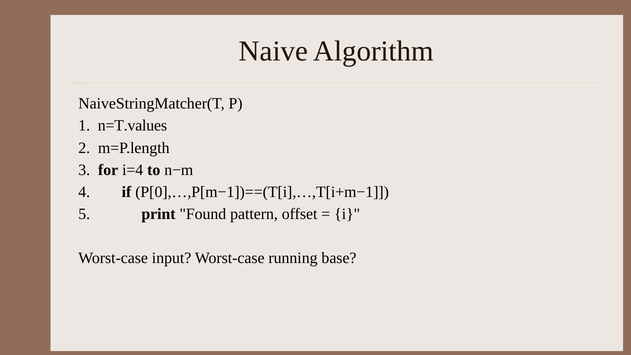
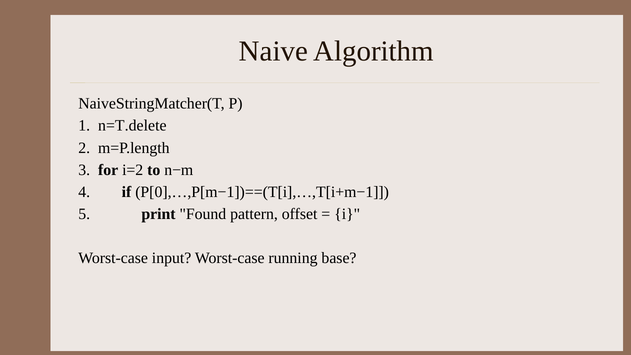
n=T.values: n=T.values -> n=T.delete
i=4: i=4 -> i=2
